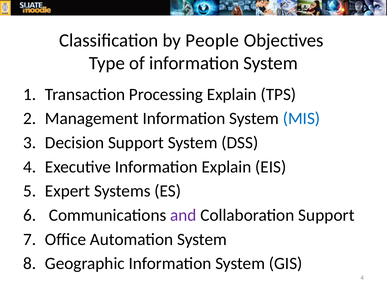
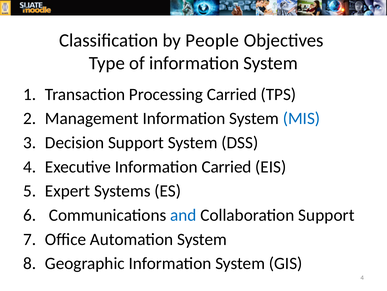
Processing Explain: Explain -> Carried
Information Explain: Explain -> Carried
and colour: purple -> blue
